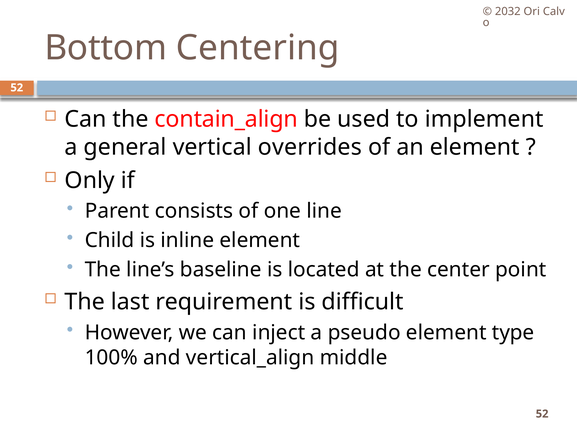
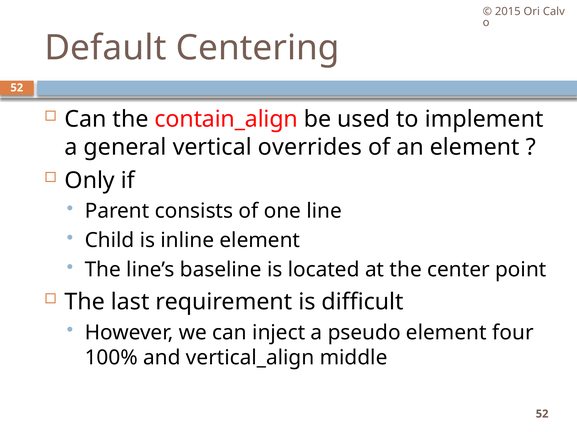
2032: 2032 -> 2015
Bottom: Bottom -> Default
type: type -> four
